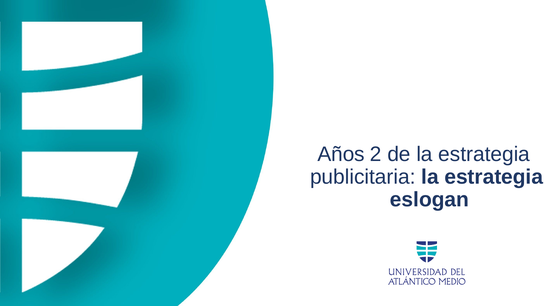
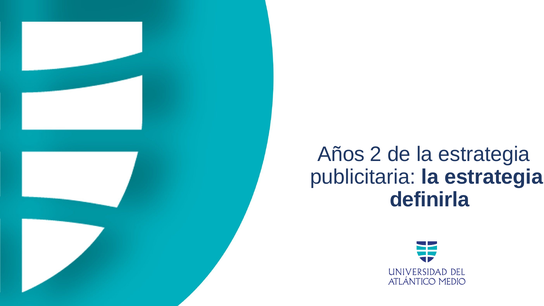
eslogan: eslogan -> definirla
